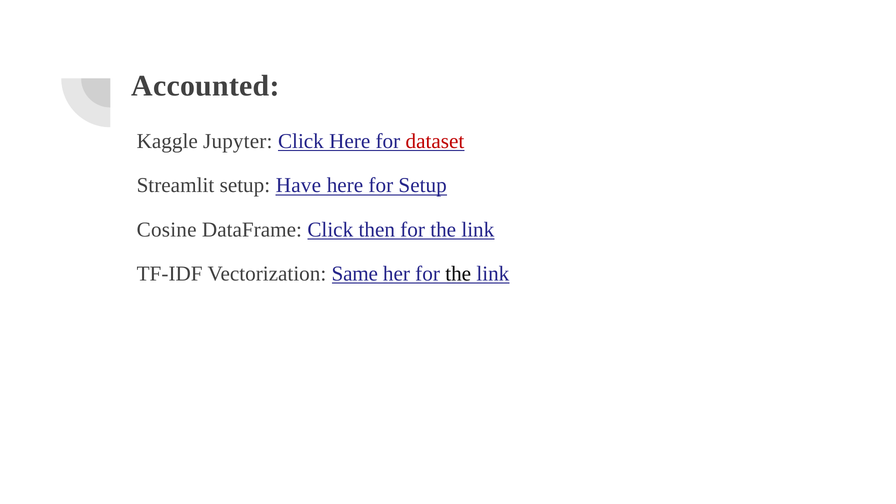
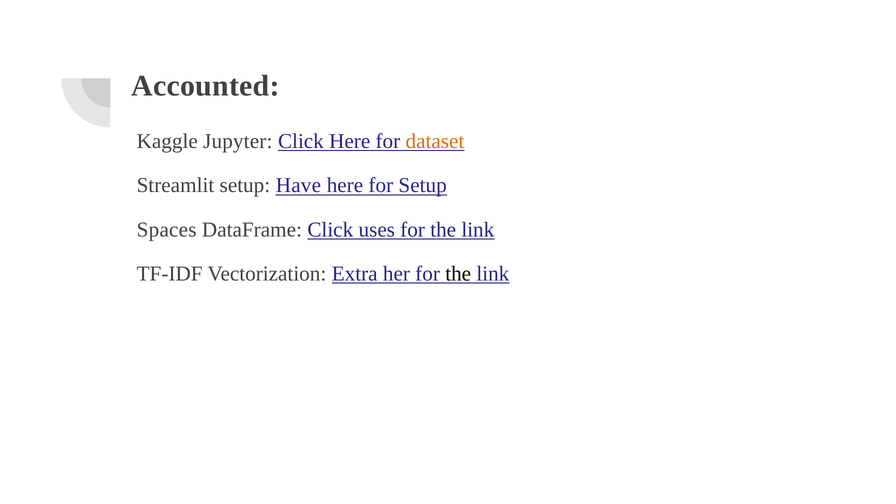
dataset colour: red -> orange
Cosine: Cosine -> Spaces
then: then -> uses
Same: Same -> Extra
